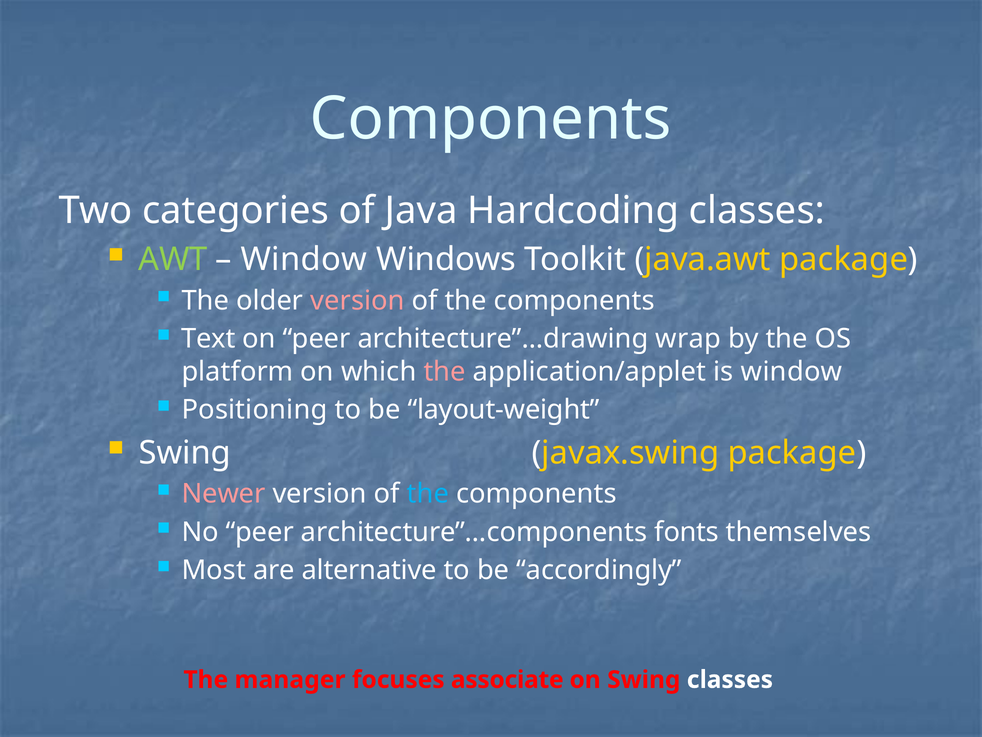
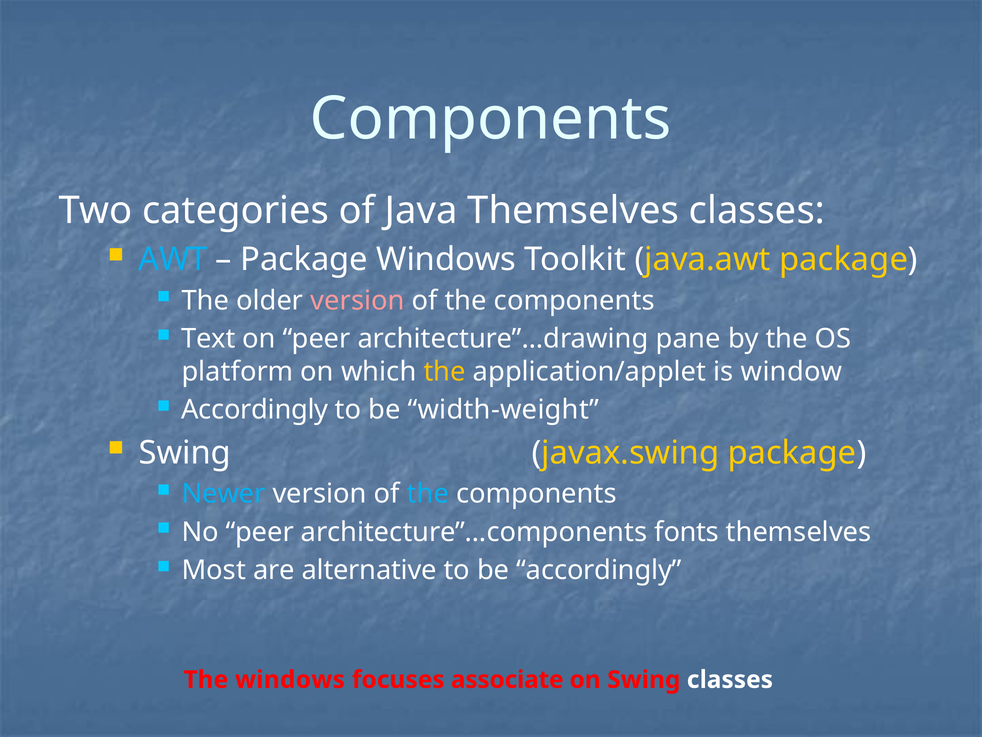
Java Hardcoding: Hardcoding -> Themselves
AWT colour: light green -> light blue
Window at (304, 259): Window -> Package
wrap: wrap -> pane
the at (445, 371) colour: pink -> yellow
Positioning at (255, 410): Positioning -> Accordingly
layout-weight: layout-weight -> width-weight
Newer colour: pink -> light blue
The manager: manager -> windows
